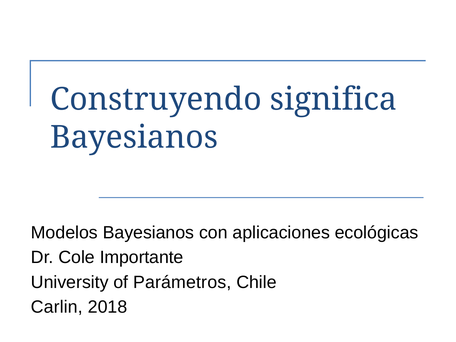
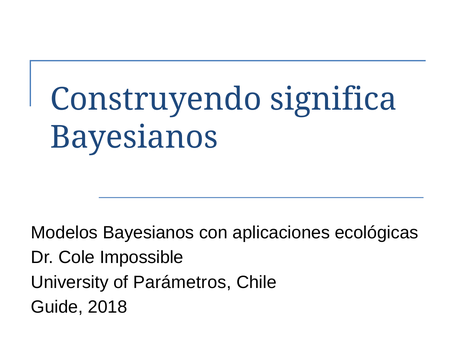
Importante: Importante -> Impossible
Carlin: Carlin -> Guide
